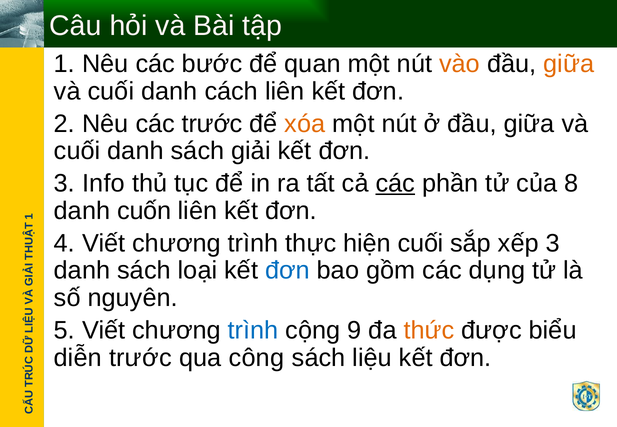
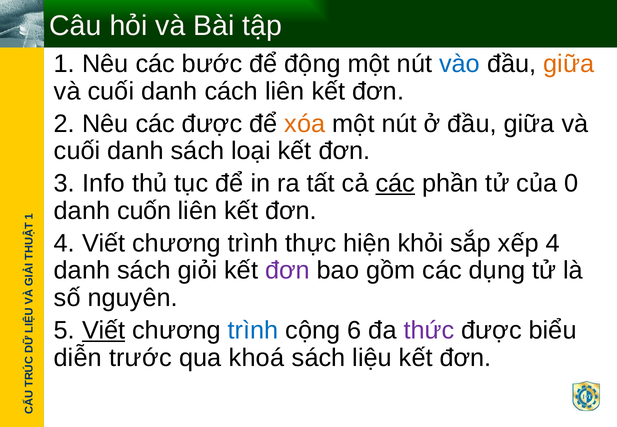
quan: quan -> động
vào colour: orange -> blue
các trước: trước -> được
giải: giải -> loại
8: 8 -> 0
hiện cuối: cuối -> khỏi
xếp 3: 3 -> 4
loại: loại -> giỏi
đơn at (287, 271) colour: blue -> purple
Viết at (104, 330) underline: none -> present
9: 9 -> 6
thức colour: orange -> purple
công: công -> khoá
